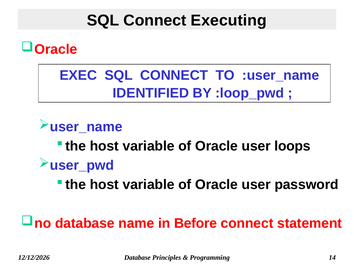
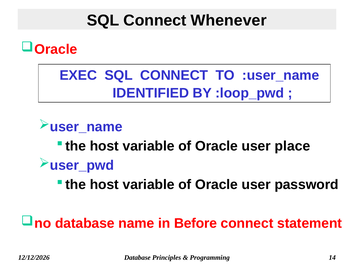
Executing: Executing -> Whenever
loops: loops -> place
